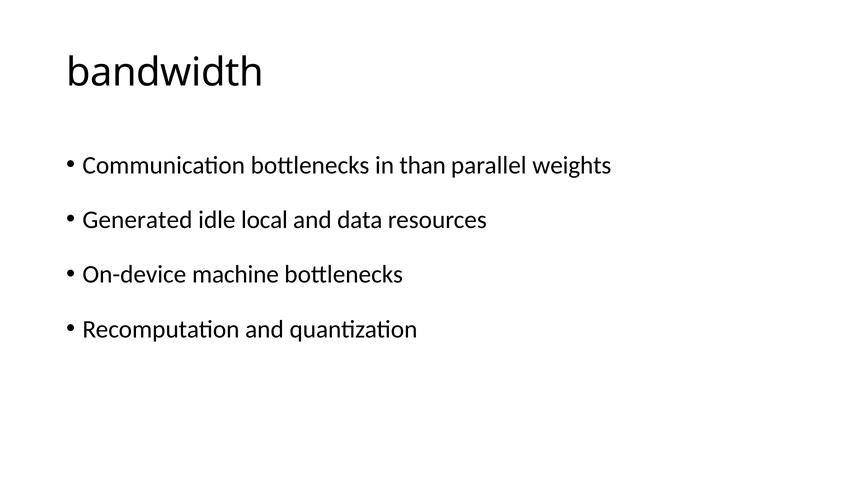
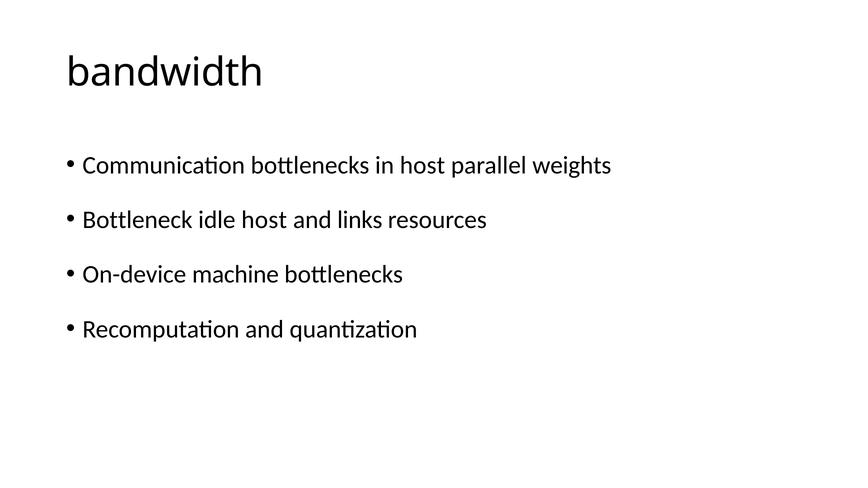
in than: than -> host
Generated: Generated -> Bottleneck
idle local: local -> host
data: data -> links
